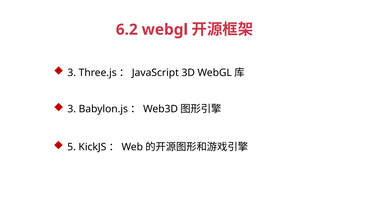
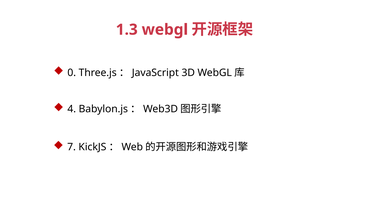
6.2: 6.2 -> 1.3
3 at (72, 73): 3 -> 0
3 at (72, 109): 3 -> 4
5: 5 -> 7
